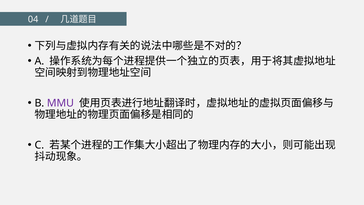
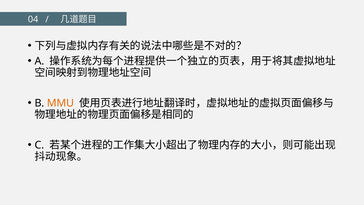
MMU colour: purple -> orange
